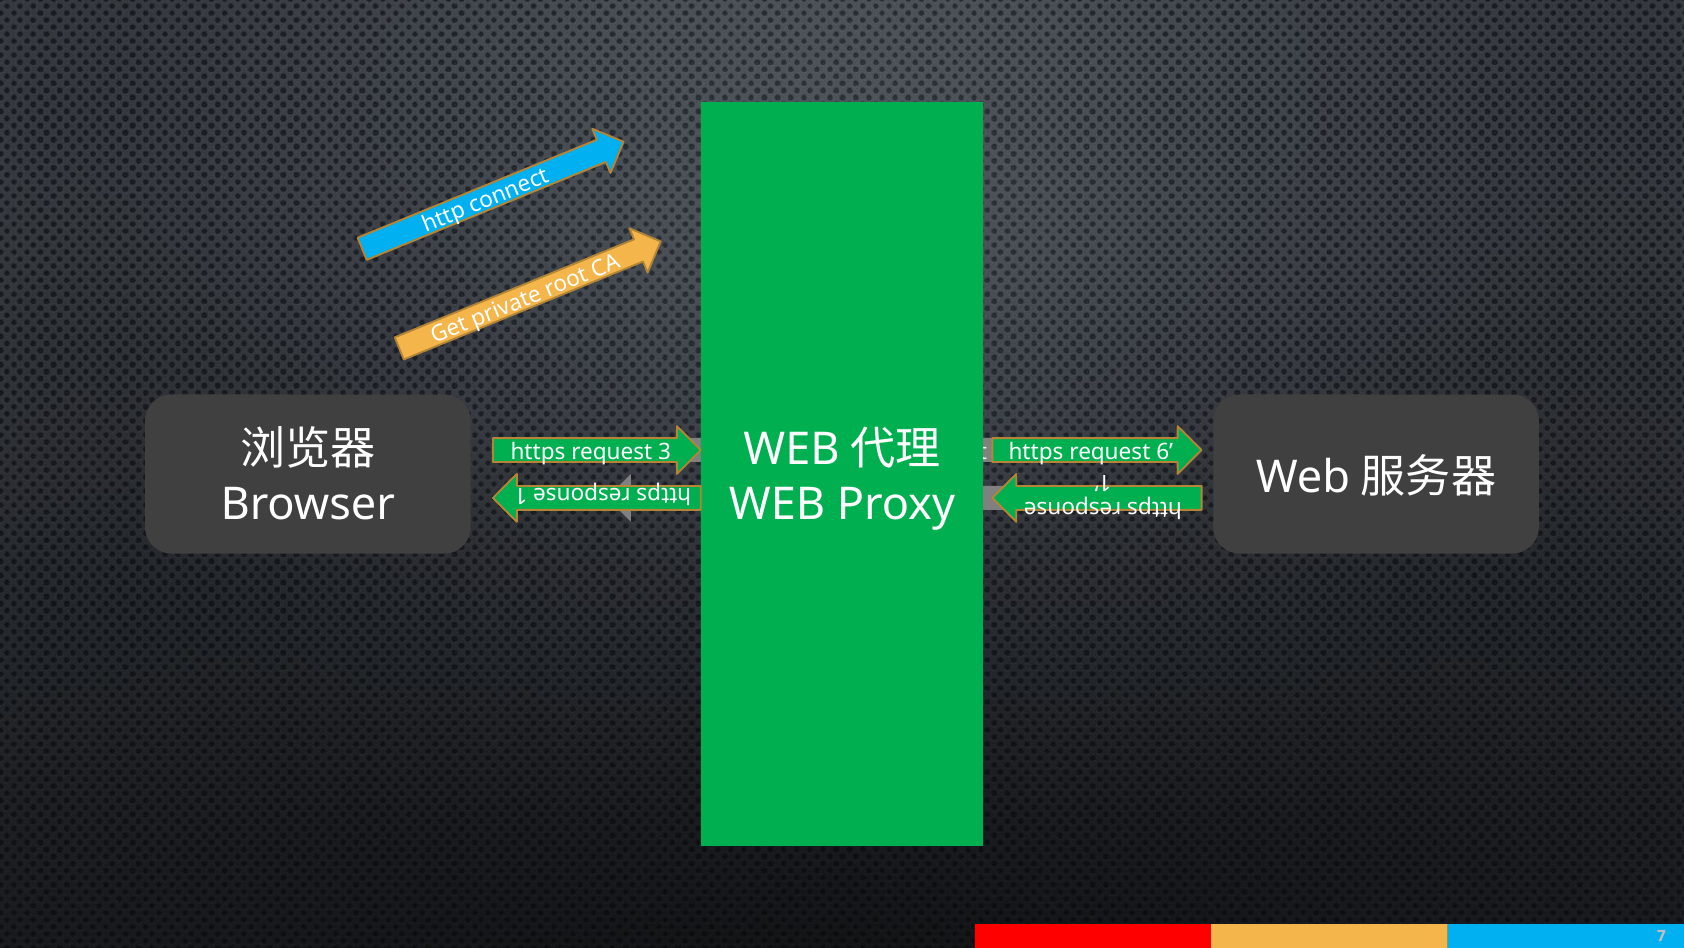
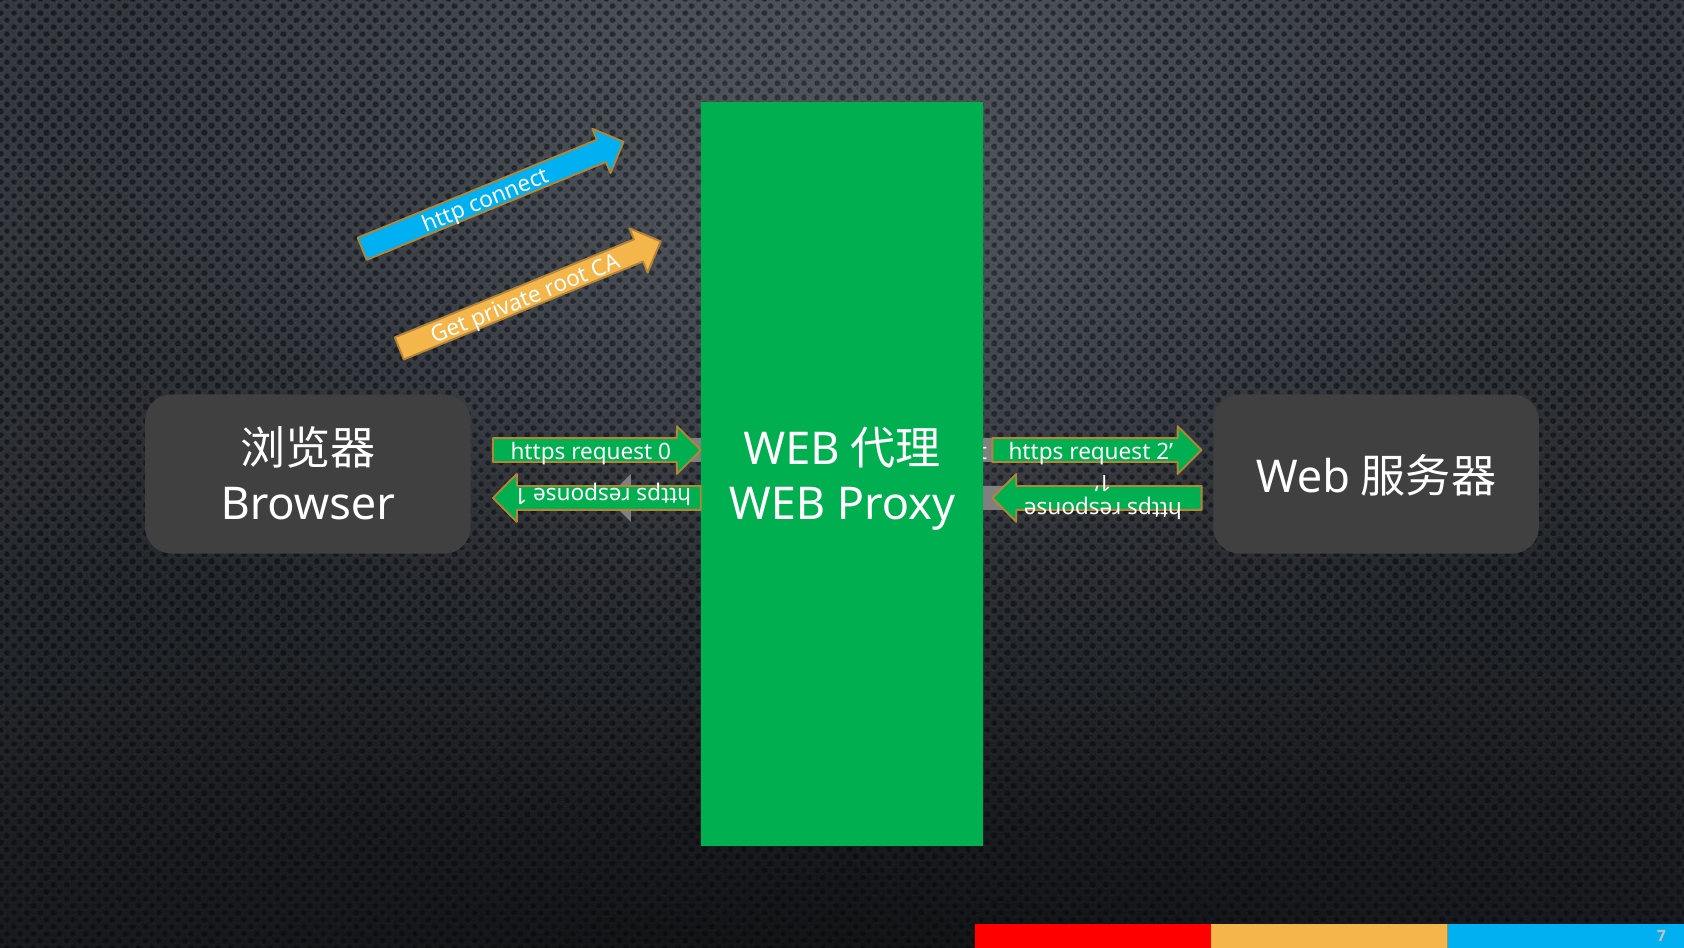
3: 3 -> 0
6: 6 -> 2
